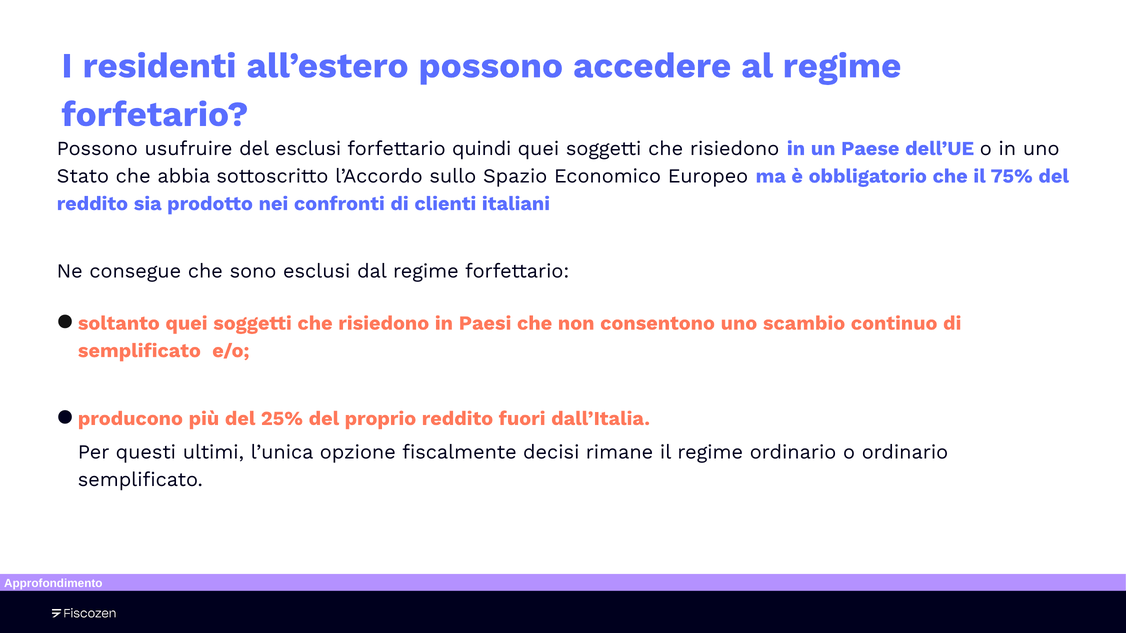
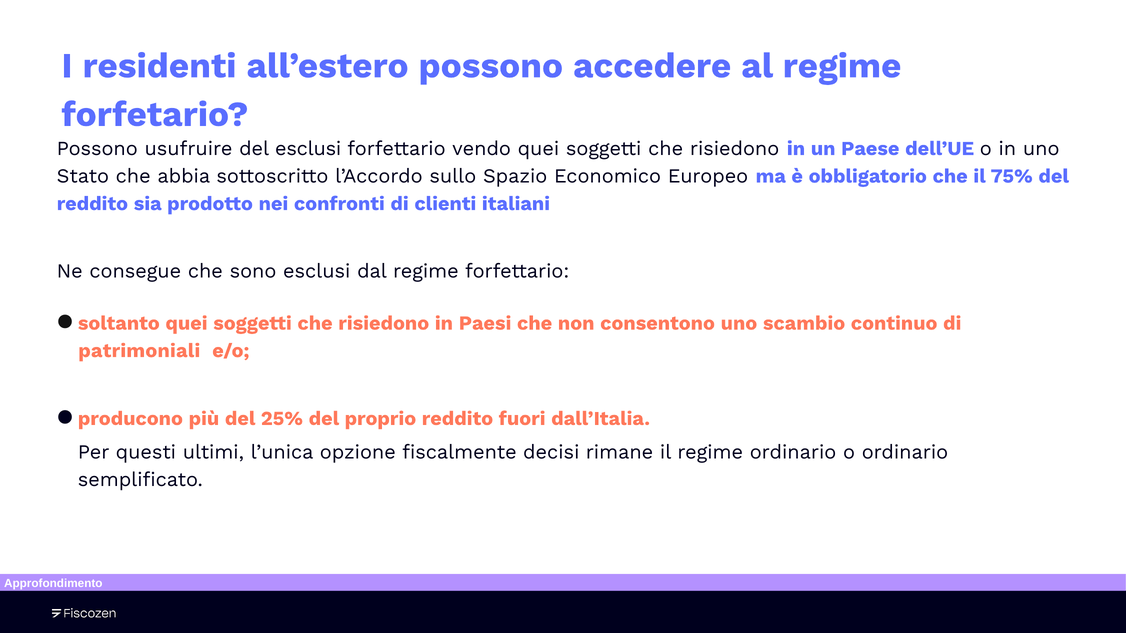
quindi: quindi -> vendo
semplificato at (139, 351): semplificato -> patrimoniali
